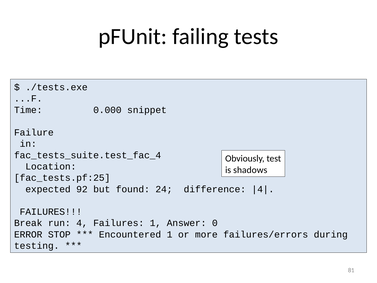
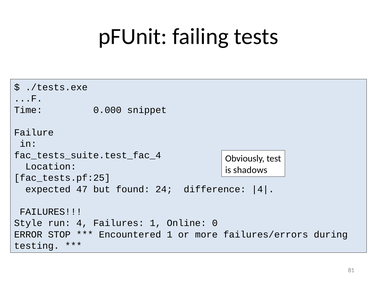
92: 92 -> 47
Break: Break -> Style
Answer: Answer -> Online
